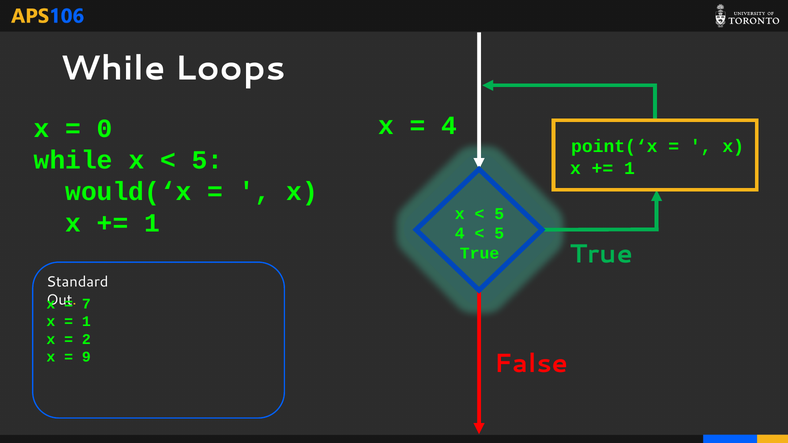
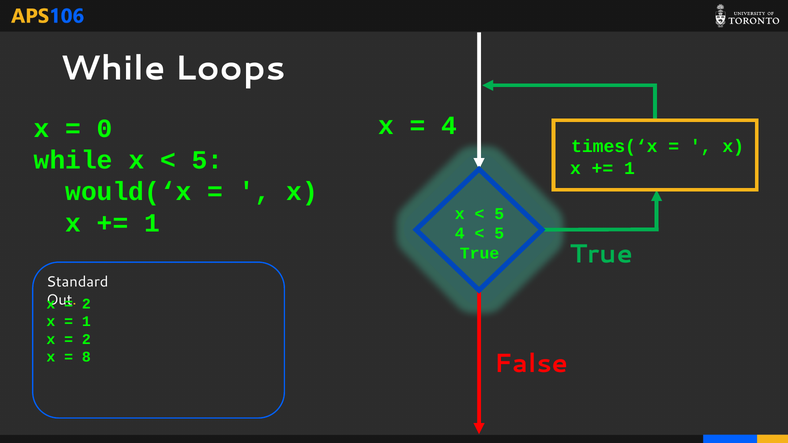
point(‘x: point(‘x -> times(‘x
7 at (86, 304): 7 -> 2
9: 9 -> 8
